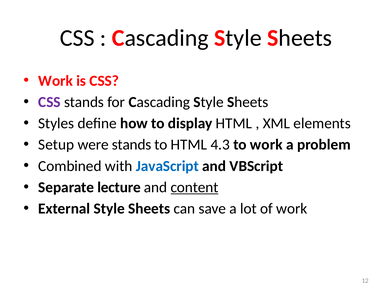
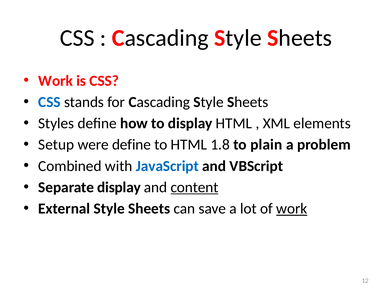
CSS at (49, 102) colour: purple -> blue
were stands: stands -> define
4.3: 4.3 -> 1.8
to work: work -> plain
Separate lecture: lecture -> display
work at (292, 209) underline: none -> present
